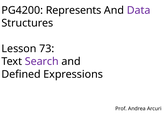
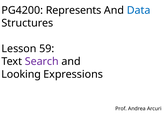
Data colour: purple -> blue
73: 73 -> 59
Defined: Defined -> Looking
